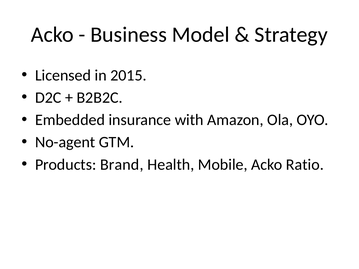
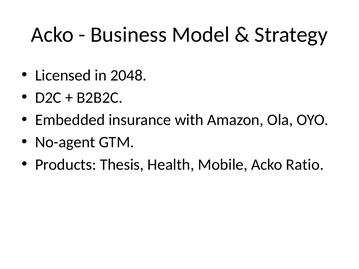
2015: 2015 -> 2048
Brand: Brand -> Thesis
